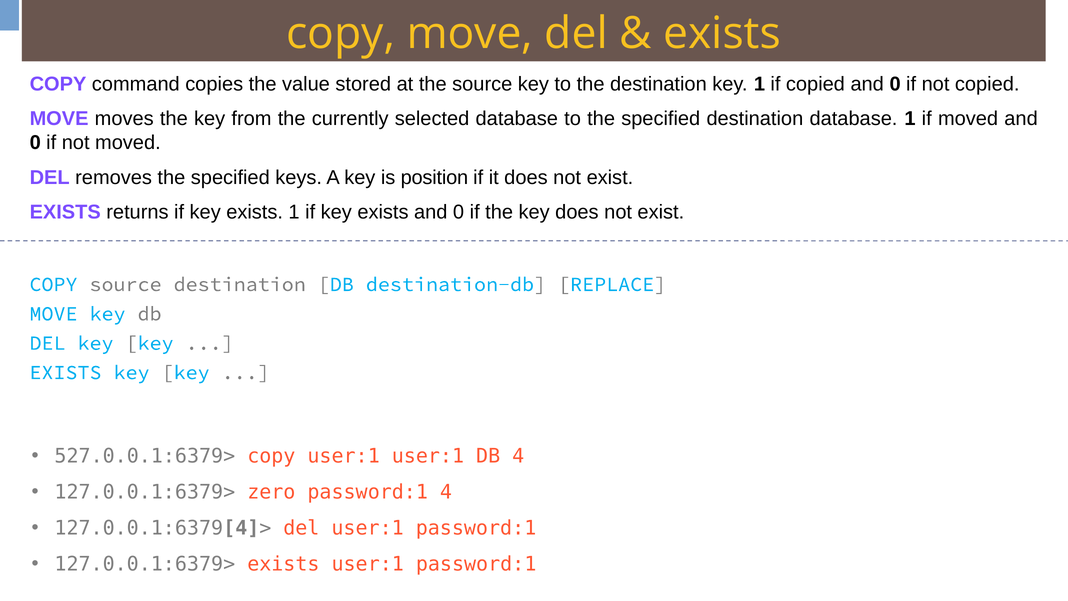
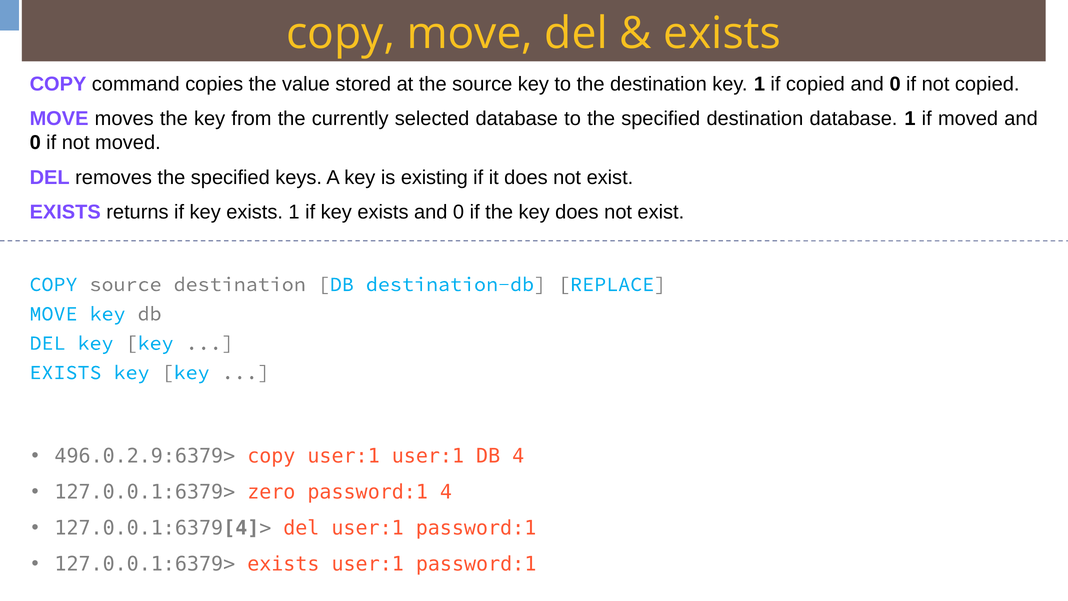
position: position -> existing
527.0.0.1:6379>: 527.0.0.1:6379> -> 496.0.2.9:6379>
